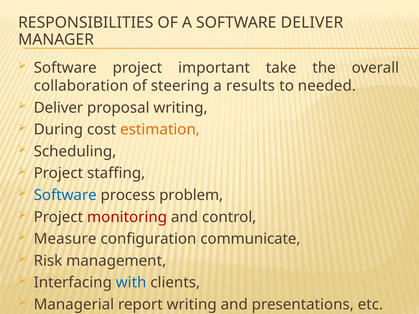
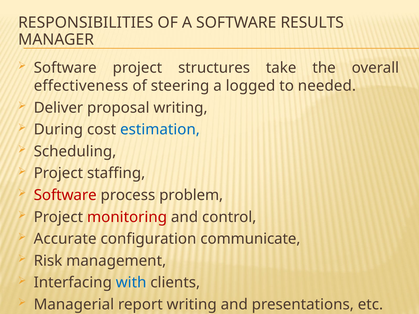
SOFTWARE DELIVER: DELIVER -> RESULTS
important: important -> structures
collaboration: collaboration -> effectiveness
results: results -> logged
estimation colour: orange -> blue
Software at (65, 195) colour: blue -> red
Measure: Measure -> Accurate
